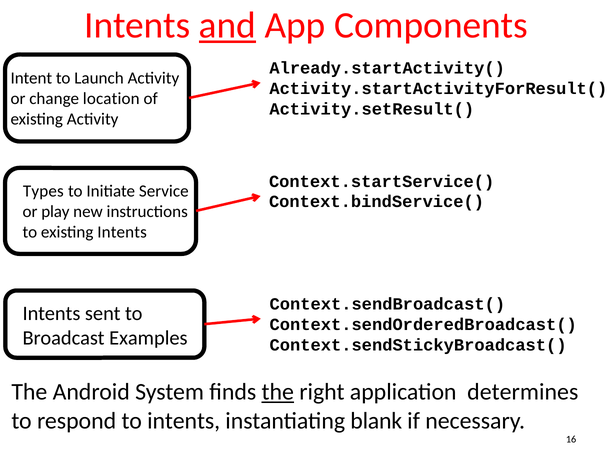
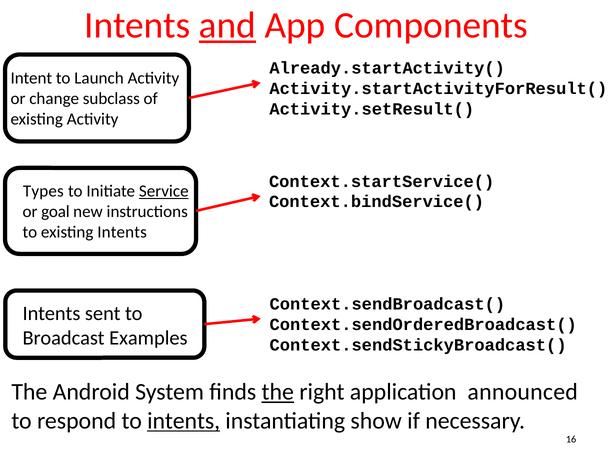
location: location -> subclass
Service underline: none -> present
play: play -> goal
determines: determines -> announced
intents at (184, 421) underline: none -> present
blank: blank -> show
